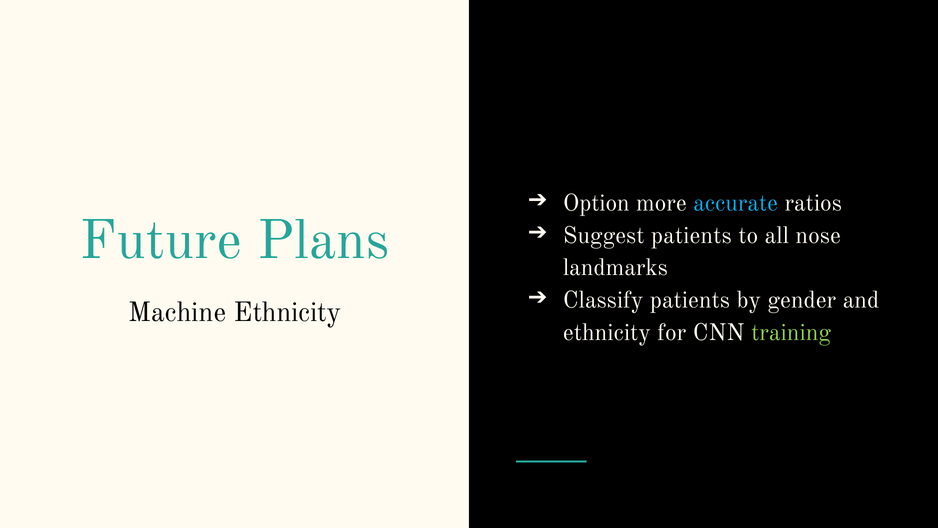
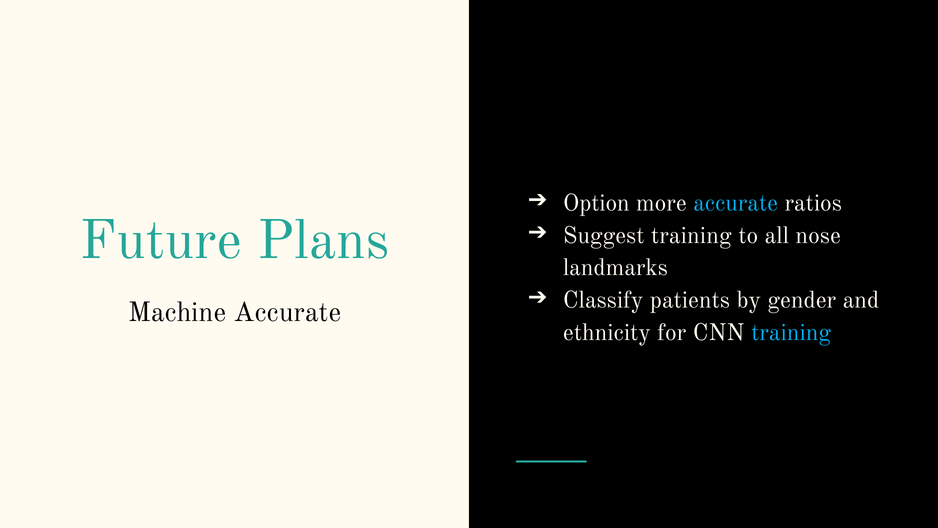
Suggest patients: patients -> training
Machine Ethnicity: Ethnicity -> Accurate
training at (791, 332) colour: light green -> light blue
